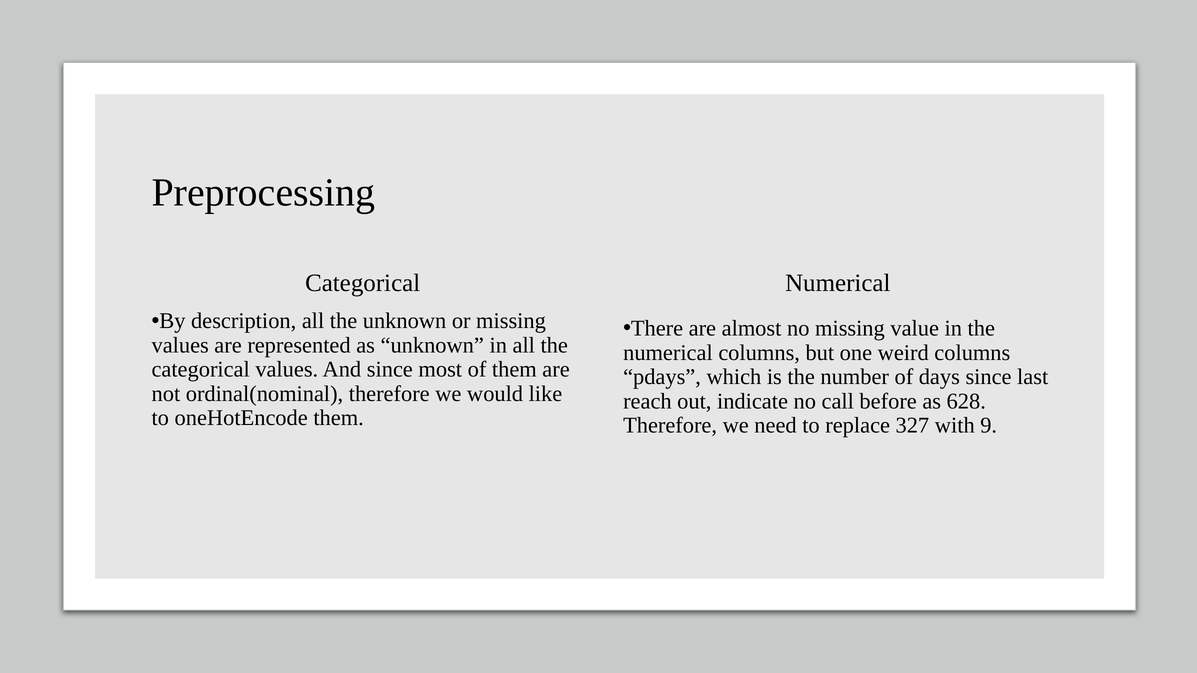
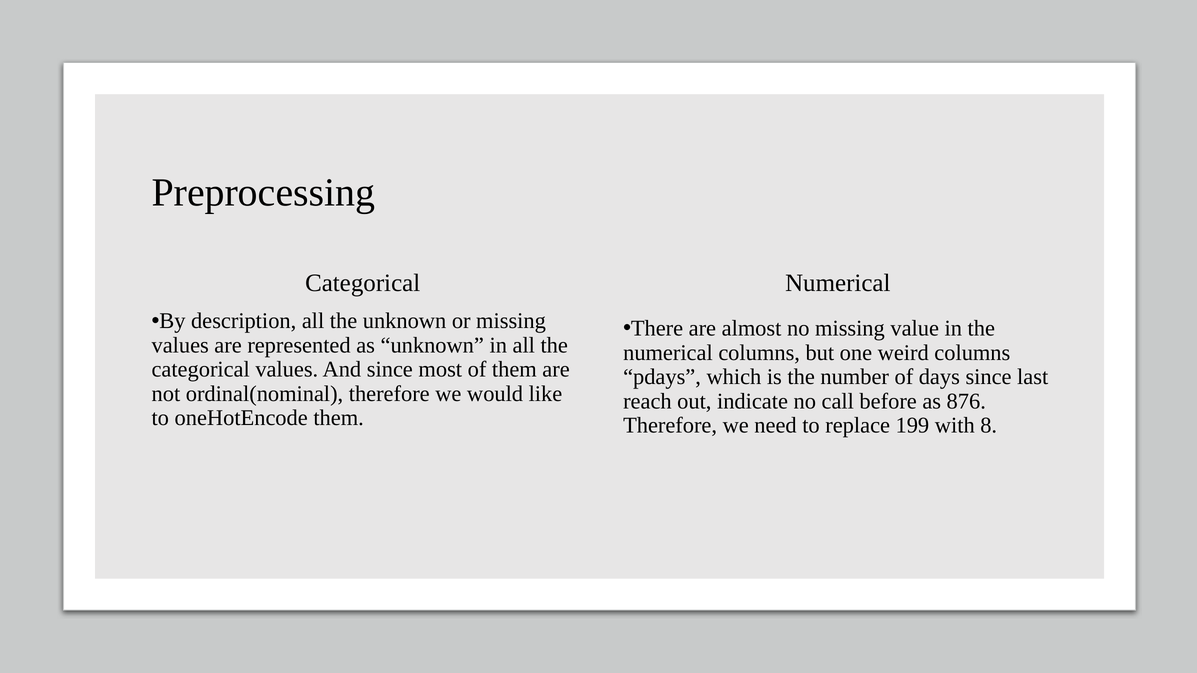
628: 628 -> 876
327: 327 -> 199
9: 9 -> 8
